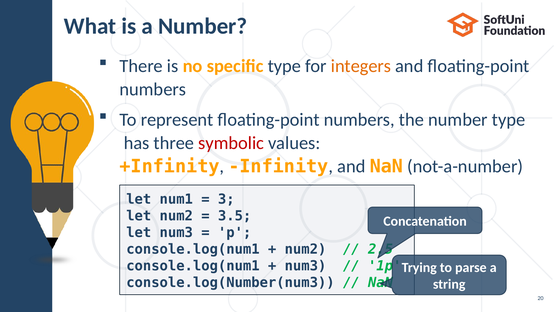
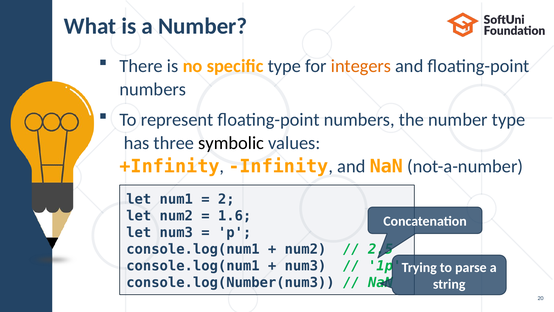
symbolic colour: red -> black
3: 3 -> 2
3.5: 3.5 -> 1.6
